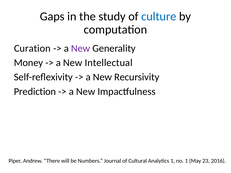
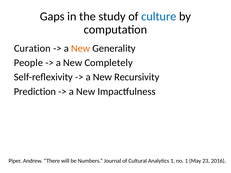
New at (81, 48) colour: purple -> orange
Money: Money -> People
Intellectual: Intellectual -> Completely
